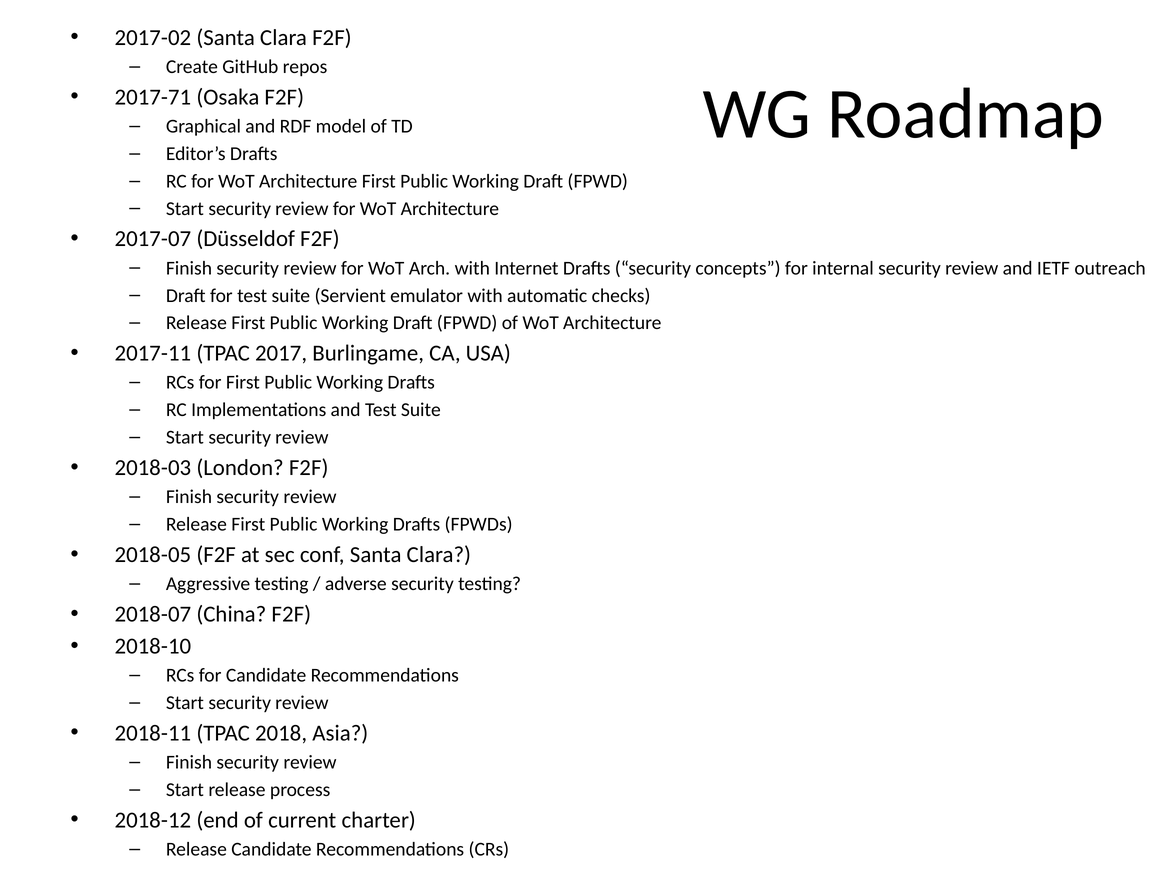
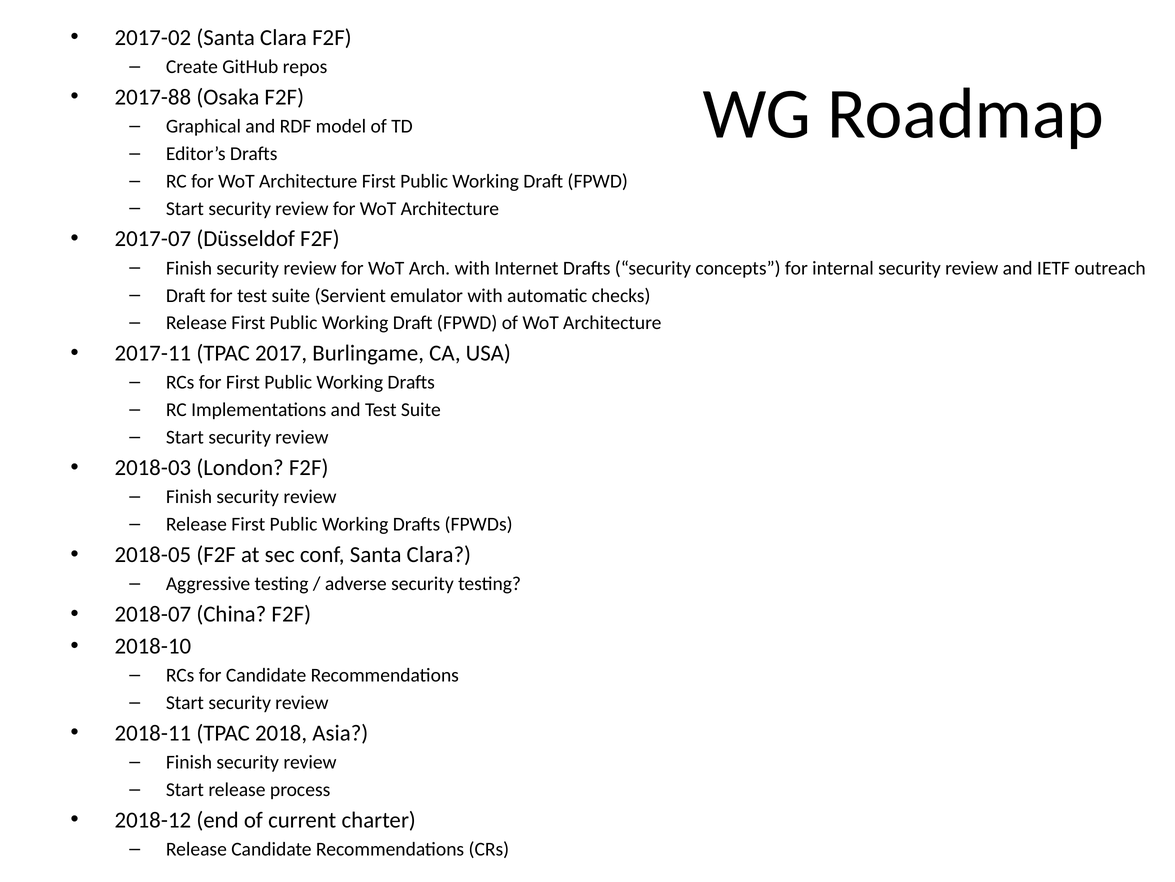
2017-71: 2017-71 -> 2017-88
